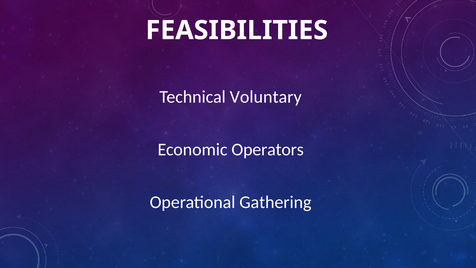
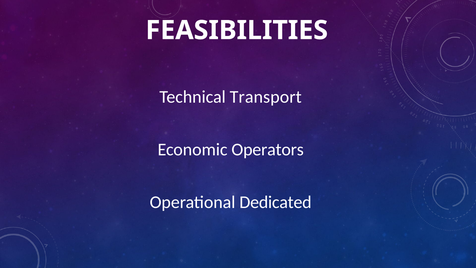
Voluntary: Voluntary -> Transport
Gathering: Gathering -> Dedicated
